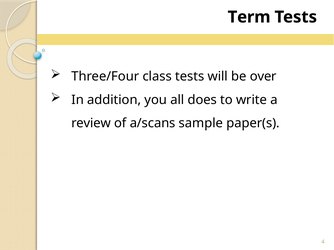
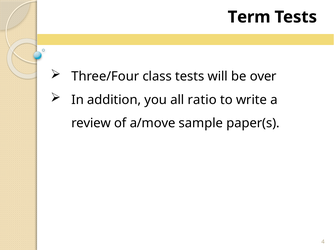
does: does -> ratio
a/scans: a/scans -> a/move
